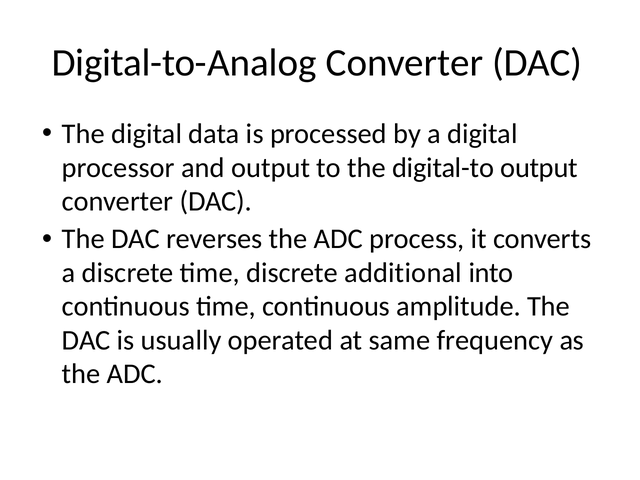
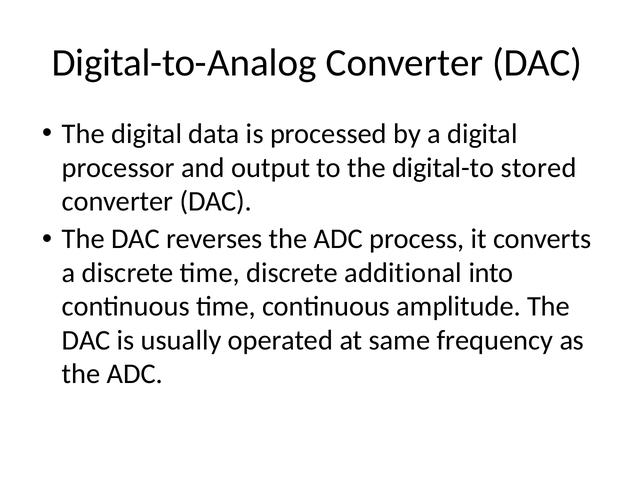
digital-to output: output -> stored
